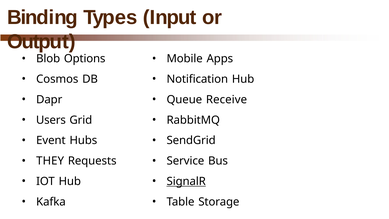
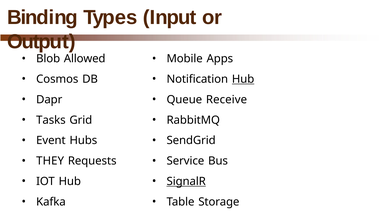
Options: Options -> Allowed
Hub at (243, 79) underline: none -> present
Users: Users -> Tasks
